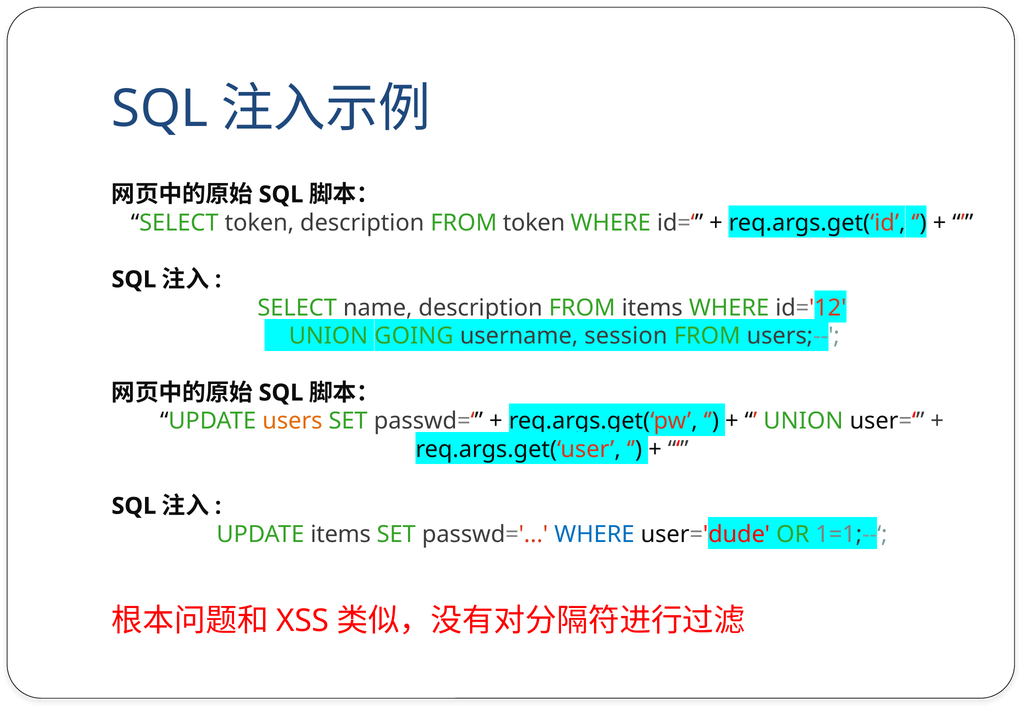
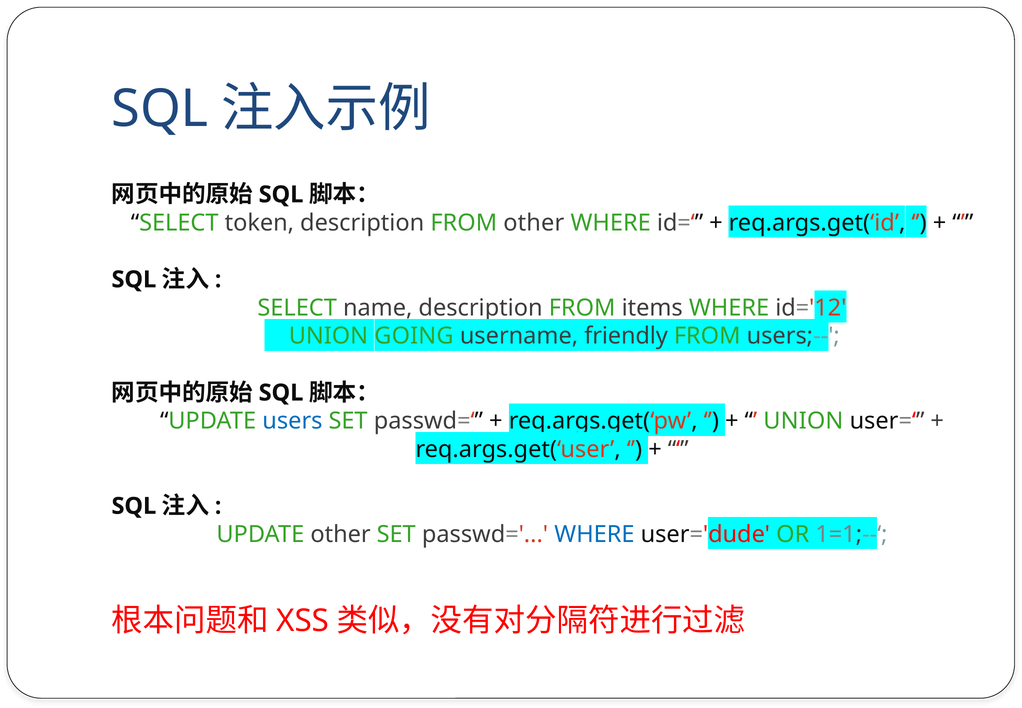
FROM token: token -> other
session: session -> friendly
users colour: orange -> blue
UPDATE items: items -> other
